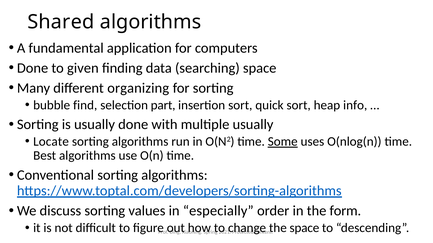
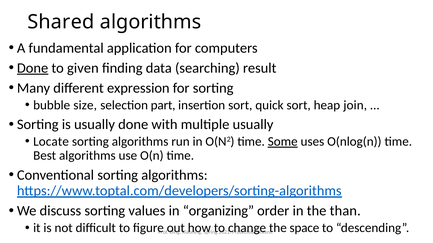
Done at (33, 68) underline: none -> present
searching space: space -> result
organizing: organizing -> expression
find: find -> size
info: info -> join
especially: especially -> organizing
form: form -> than
